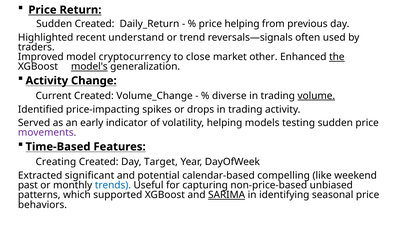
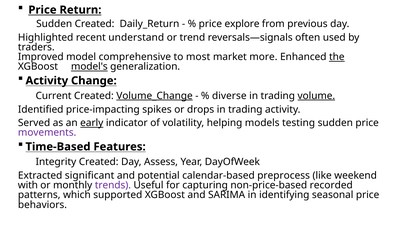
price helping: helping -> explore
cryptocurrency: cryptocurrency -> comprehensive
close: close -> most
other: other -> more
Volume_Change underline: none -> present
early underline: none -> present
Creating: Creating -> Integrity
Target: Target -> Assess
compelling: compelling -> preprocess
past: past -> with
trends colour: blue -> purple
unbiased: unbiased -> recorded
SARIMA underline: present -> none
